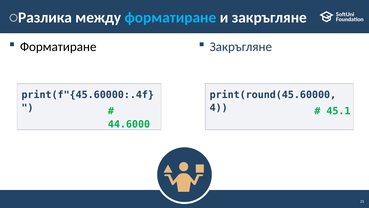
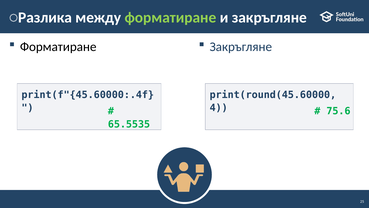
форматиране at (170, 17) colour: light blue -> light green
45.1: 45.1 -> 75.6
44.6000: 44.6000 -> 65.5535
